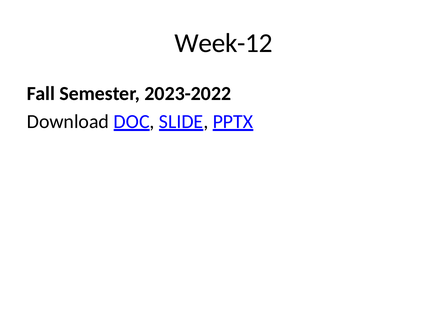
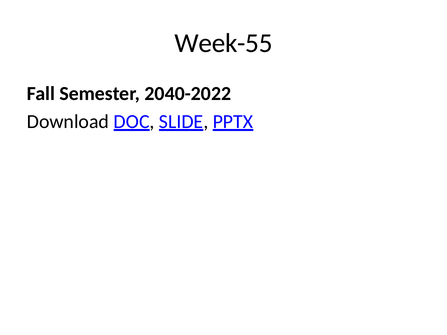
Week-12: Week-12 -> Week-55
2023-2022: 2023-2022 -> 2040-2022
